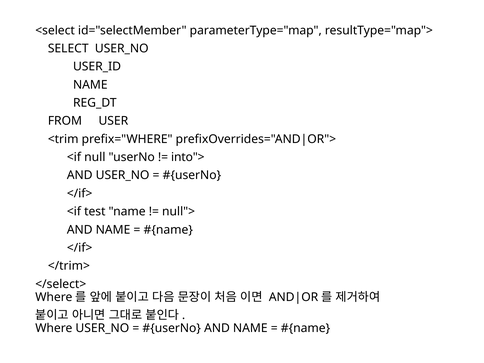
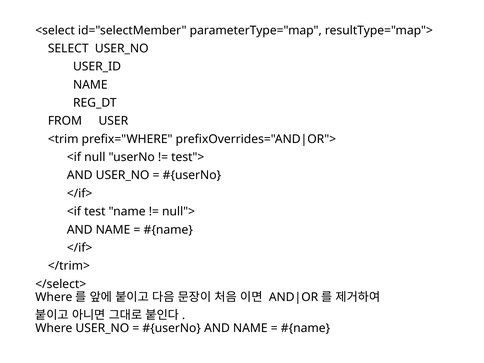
into">: into"> -> test">
